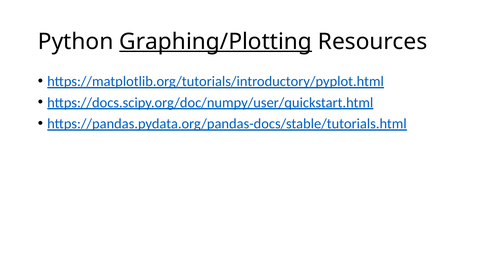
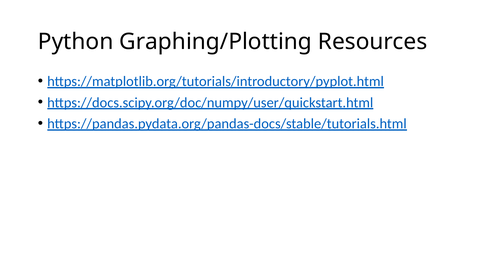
Graphing/Plotting underline: present -> none
